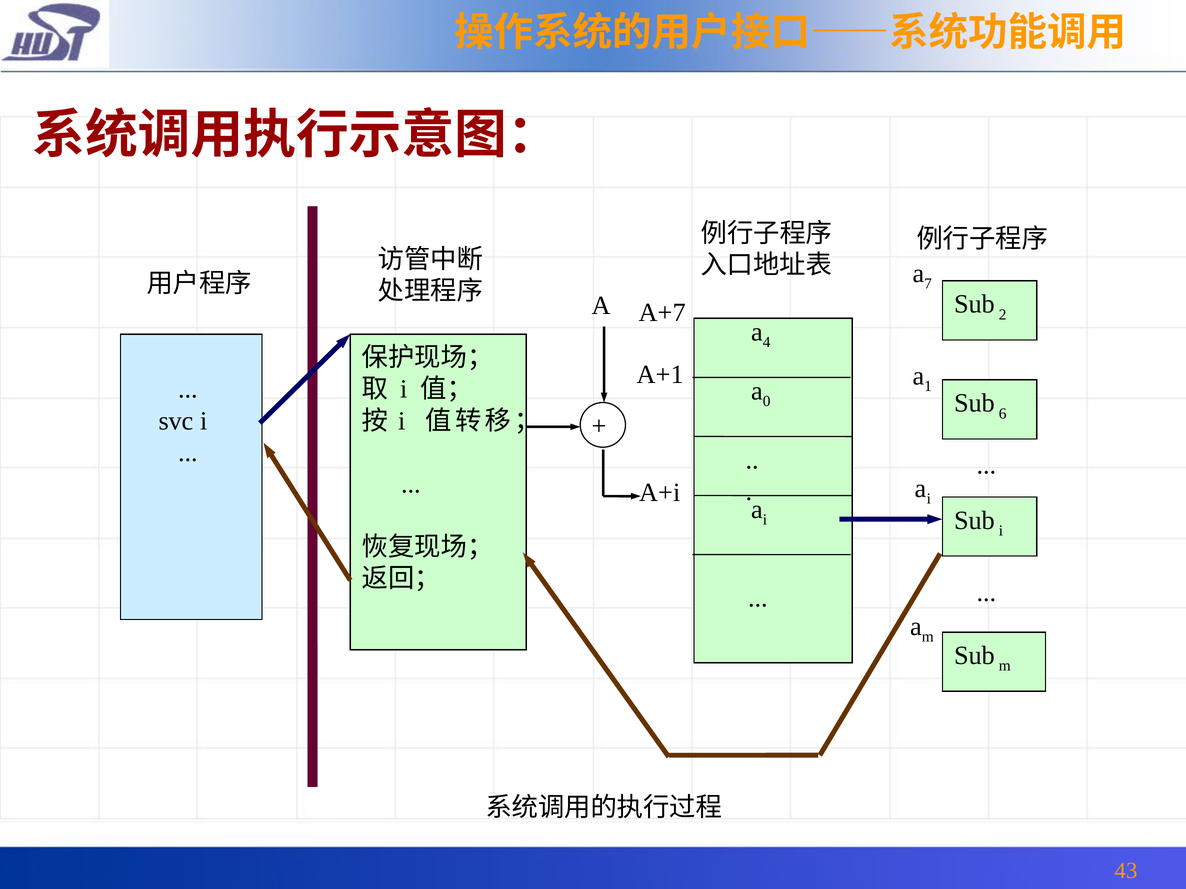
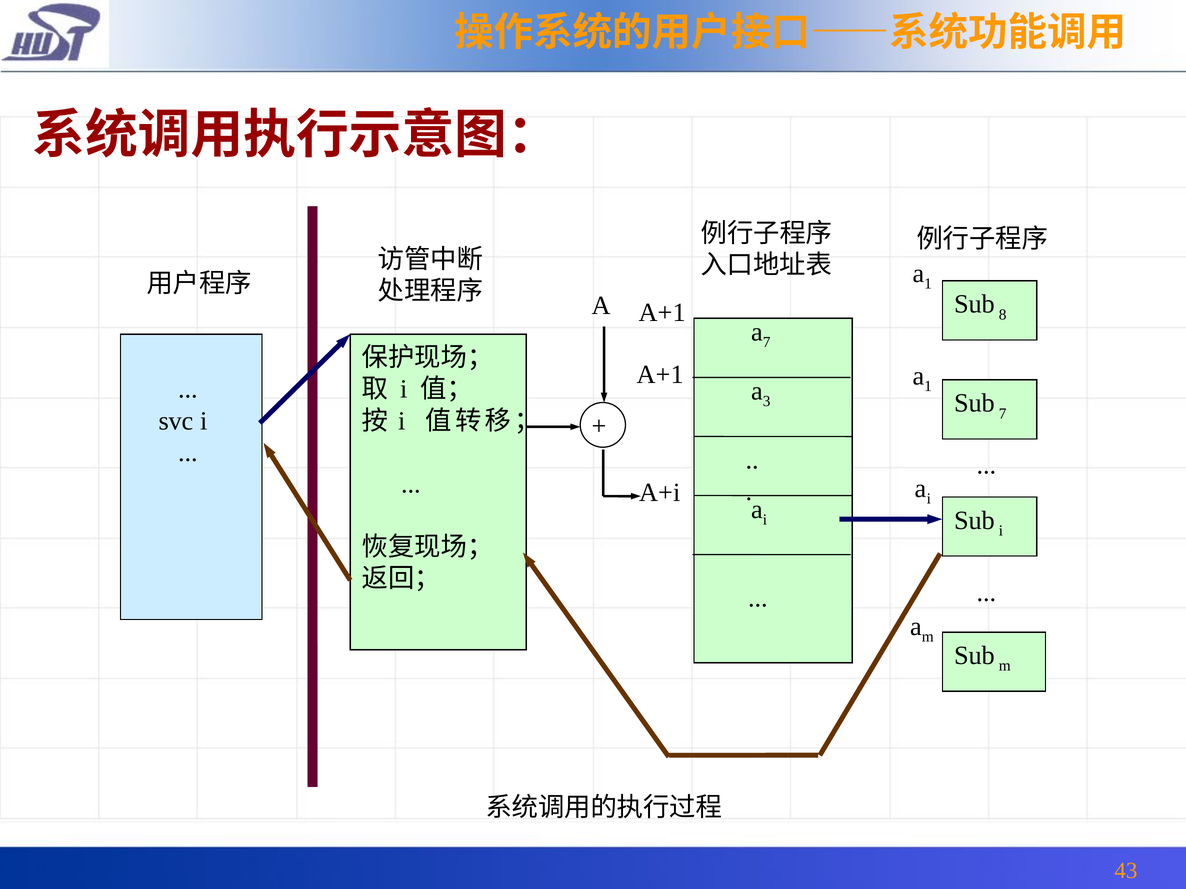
7 at (928, 284): 7 -> 1
2: 2 -> 8
A+7 at (662, 313): A+7 -> A+1
a 4: 4 -> 7
0: 0 -> 3
Sub 6: 6 -> 7
